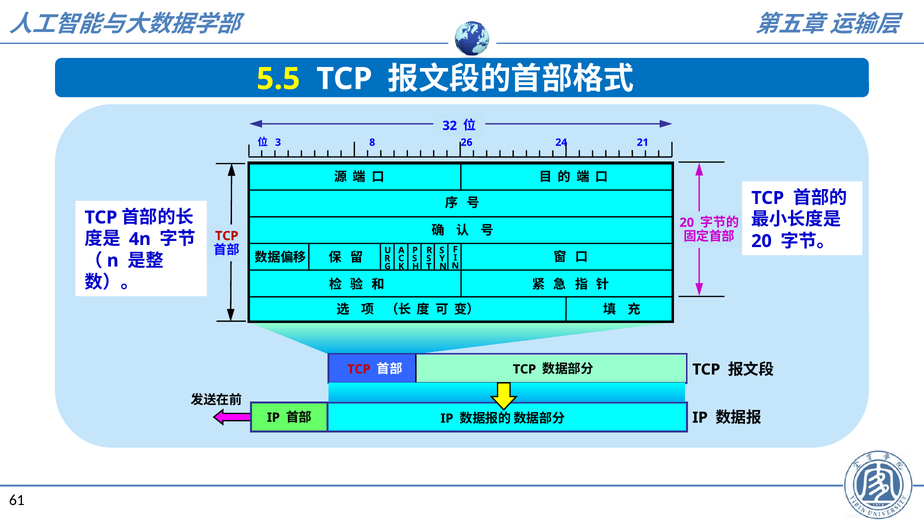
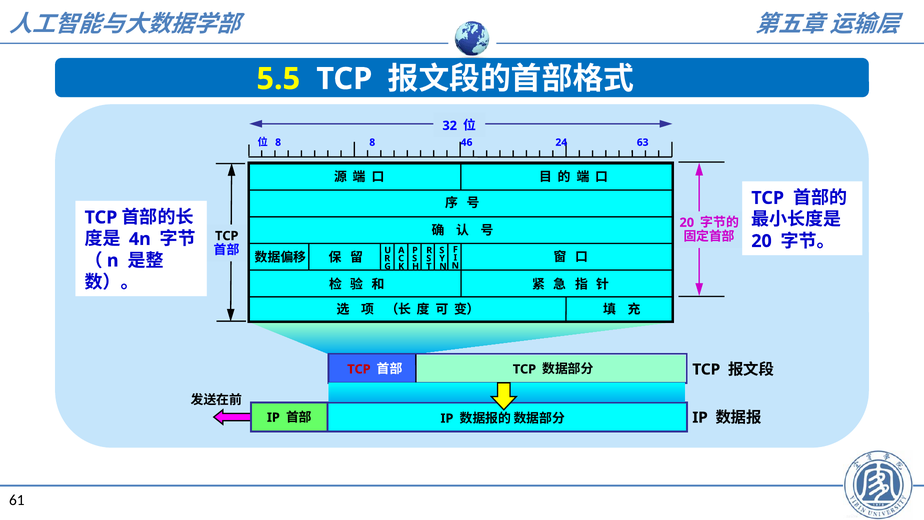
3 at (278, 142): 3 -> 8
26: 26 -> 46
21: 21 -> 63
TCP at (227, 236) colour: red -> black
